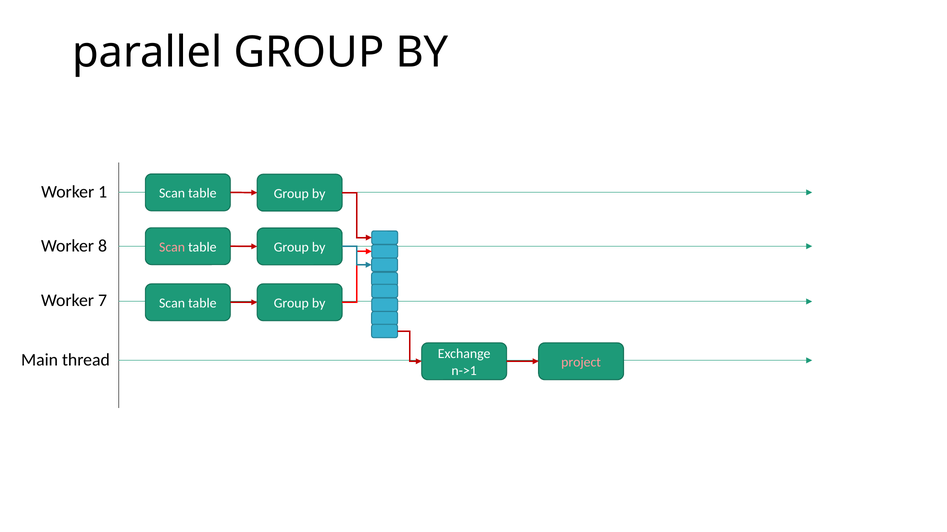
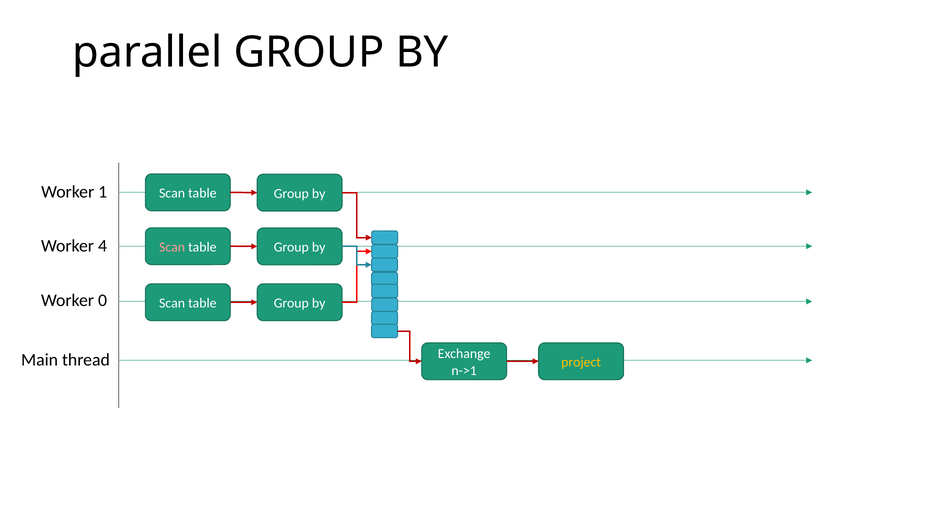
8: 8 -> 4
7: 7 -> 0
project colour: pink -> yellow
